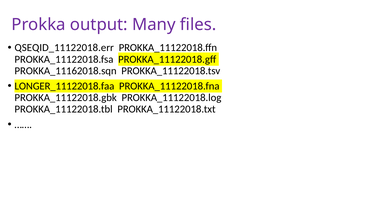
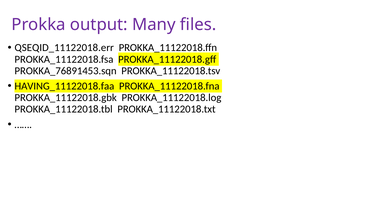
PROKKA_11162018.sqn: PROKKA_11162018.sqn -> PROKKA_76891453.sqn
LONGER_11122018.faa: LONGER_11122018.faa -> HAVING_11122018.faa
